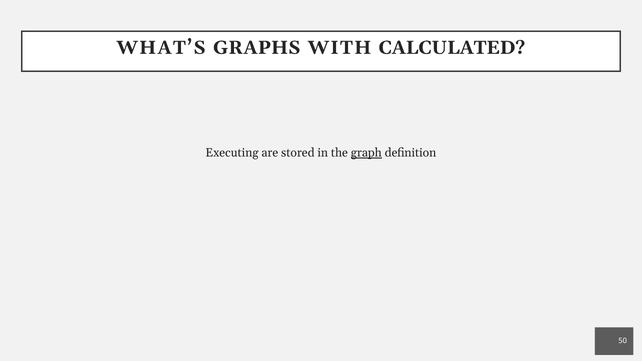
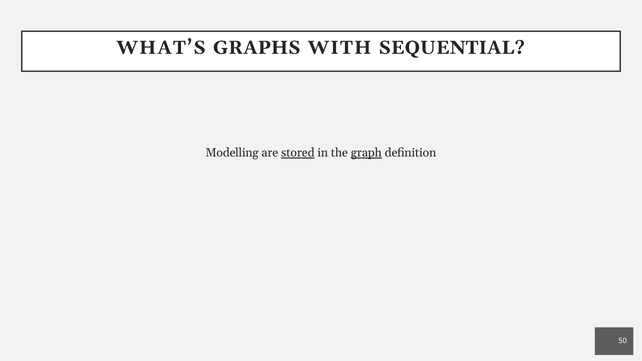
CALCULATED: CALCULATED -> SEQUENTIAL
Executing: Executing -> Modelling
stored underline: none -> present
